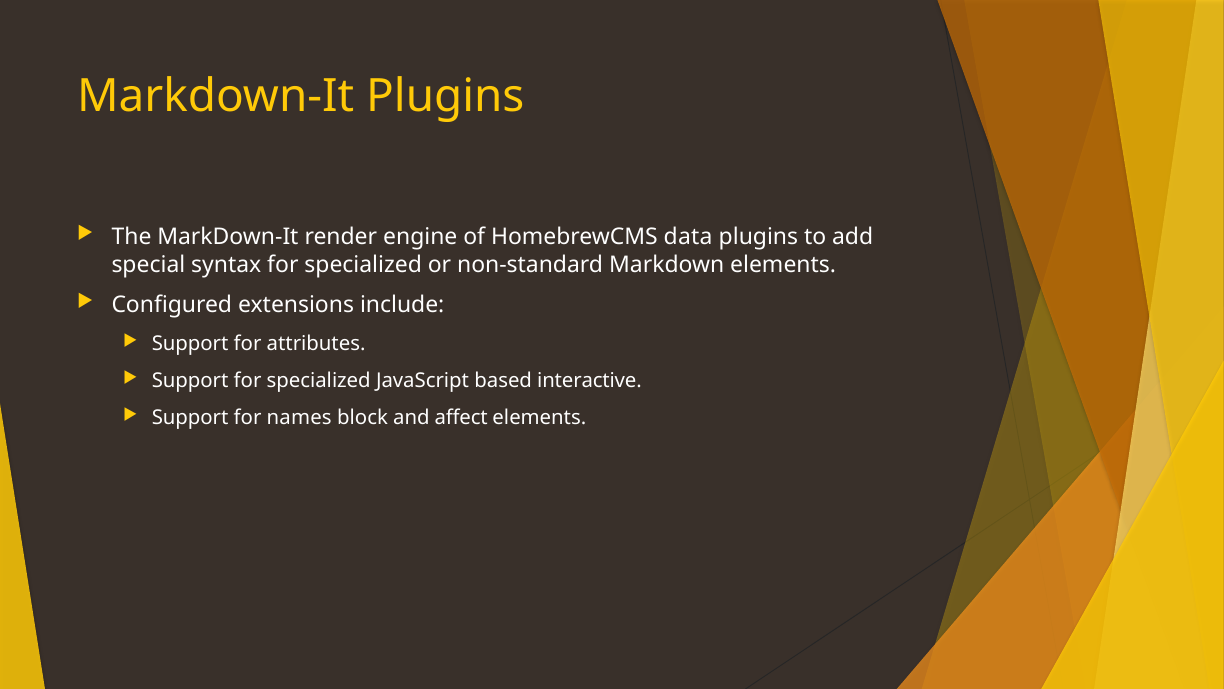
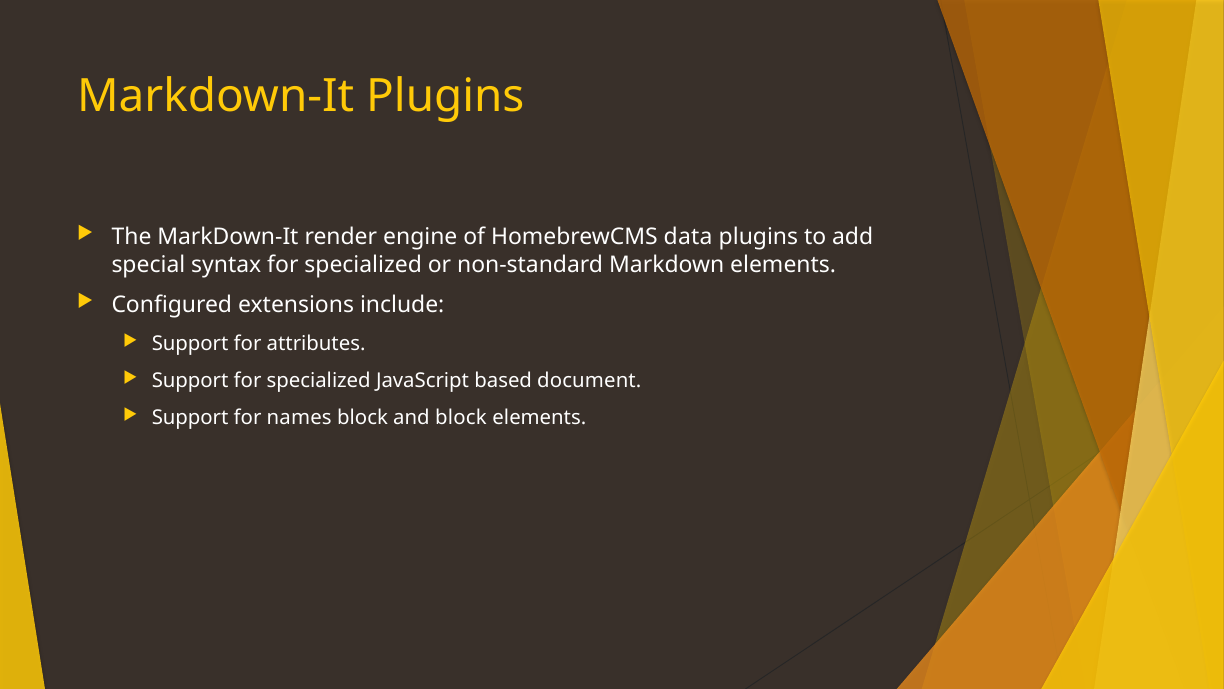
interactive: interactive -> document
and affect: affect -> block
